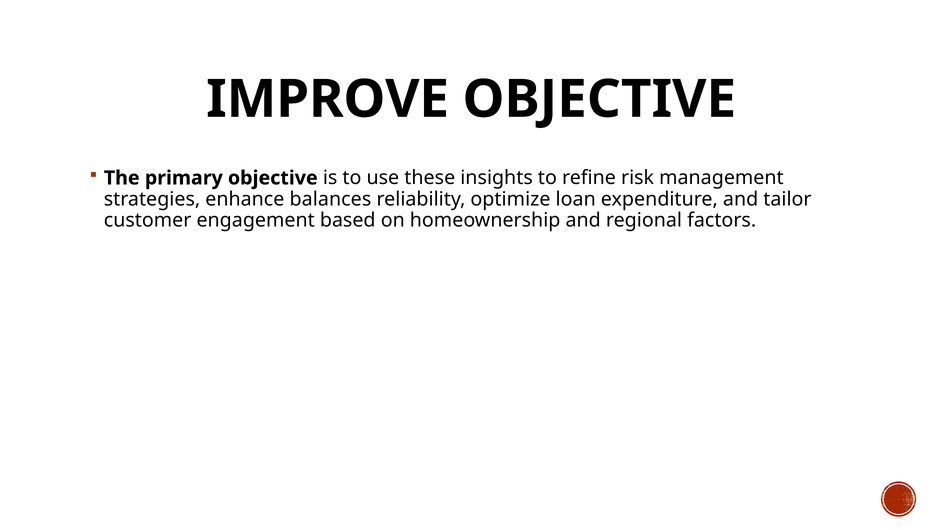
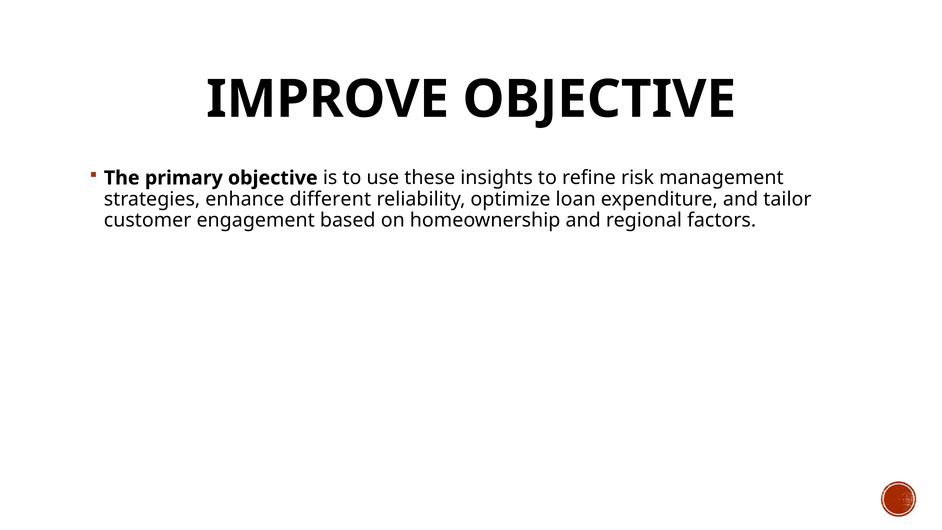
balances: balances -> different
